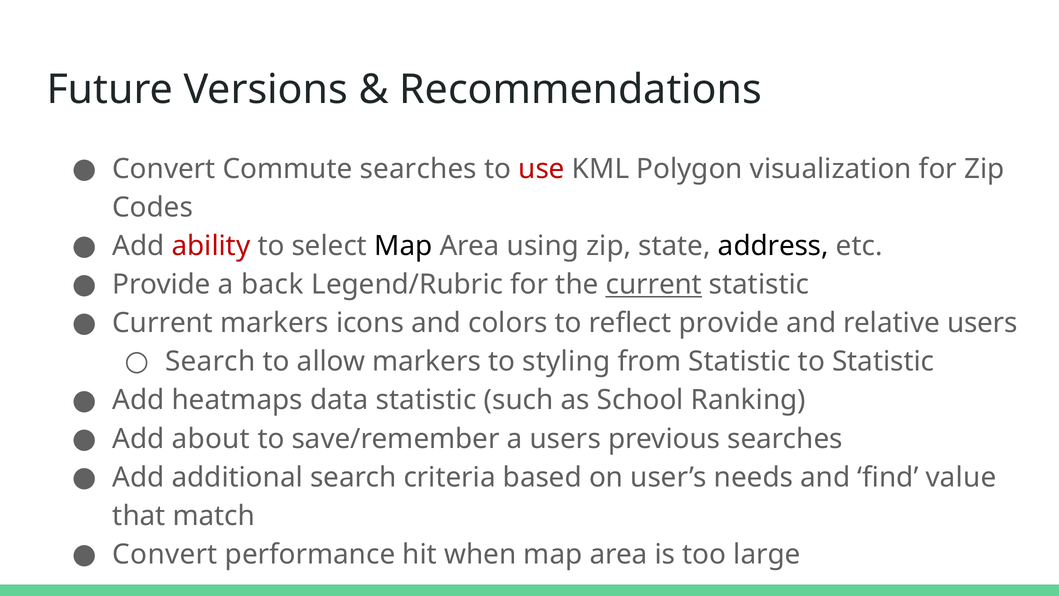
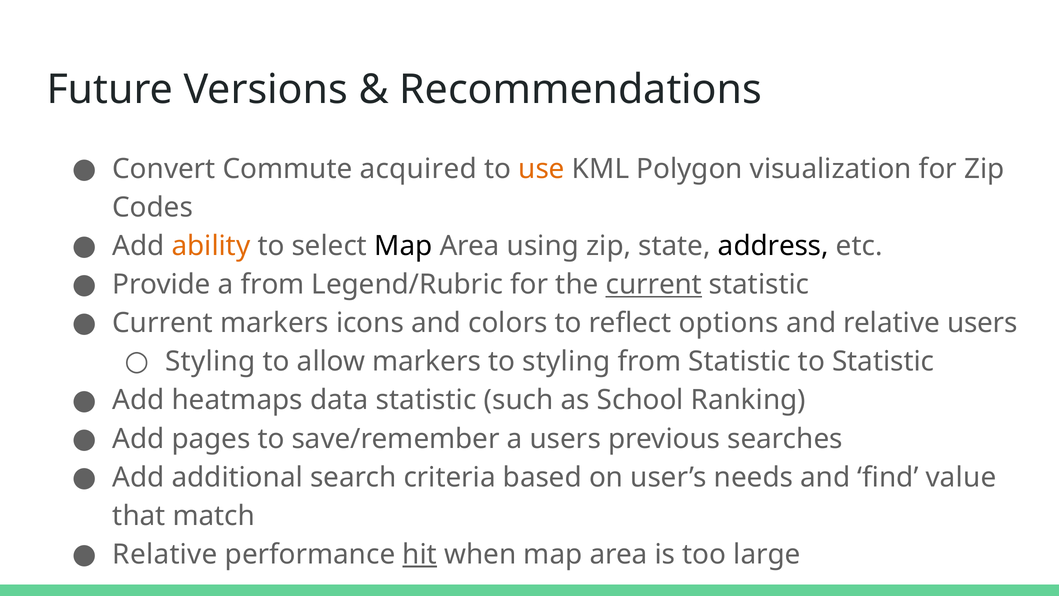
Commute searches: searches -> acquired
use colour: red -> orange
ability colour: red -> orange
a back: back -> from
reflect provide: provide -> options
Search at (210, 362): Search -> Styling
about: about -> pages
Convert at (165, 554): Convert -> Relative
hit underline: none -> present
